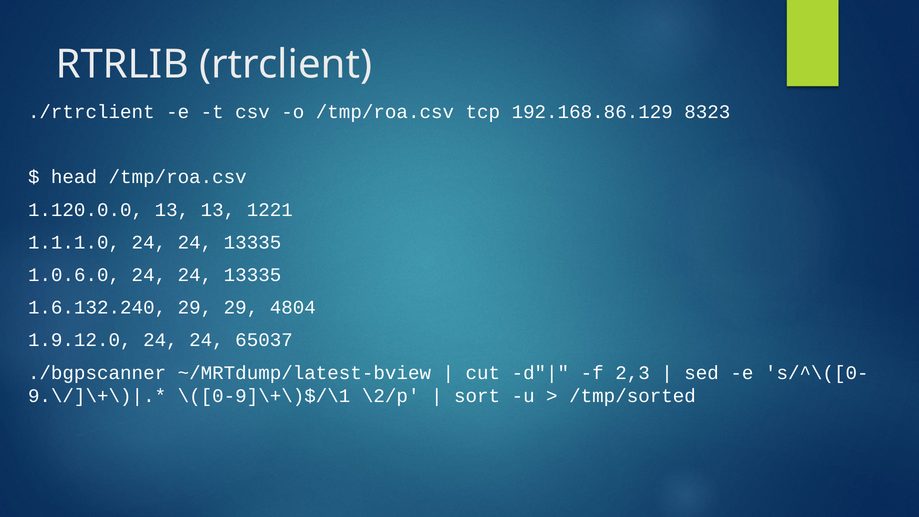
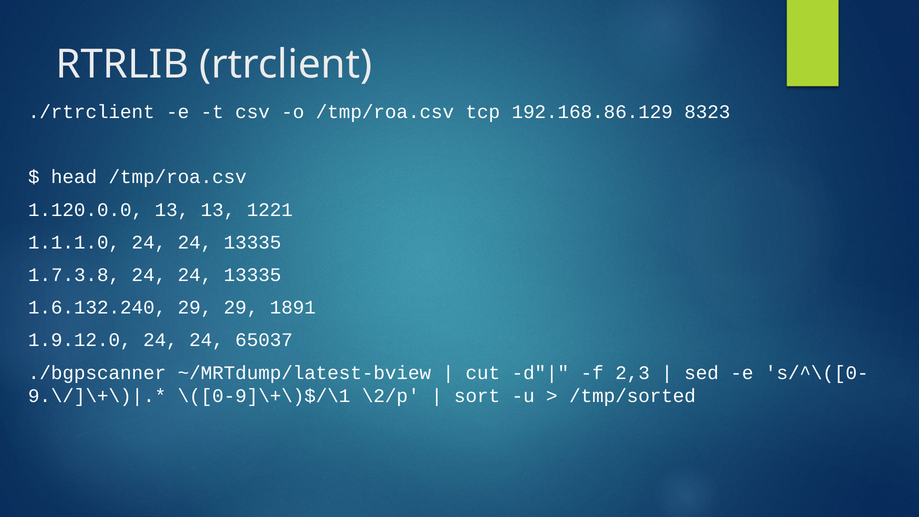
1.0.6.0: 1.0.6.0 -> 1.7.3.8
4804: 4804 -> 1891
